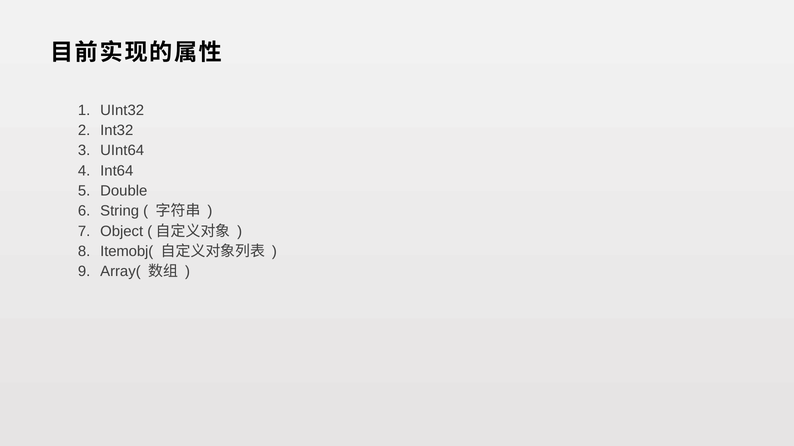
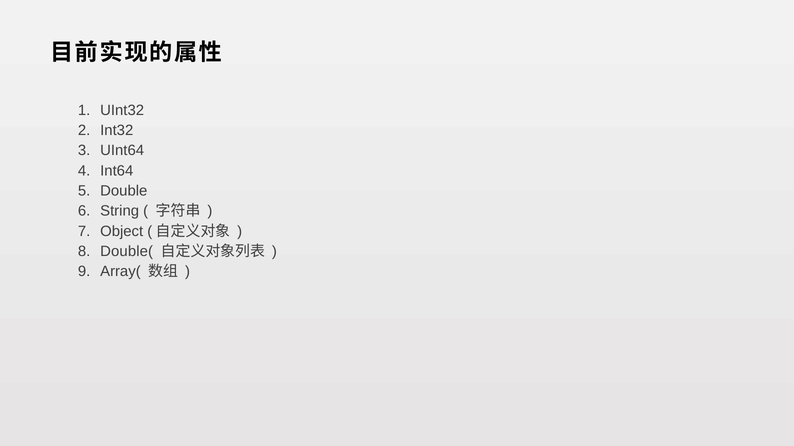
Itemobj(: Itemobj( -> Double(
